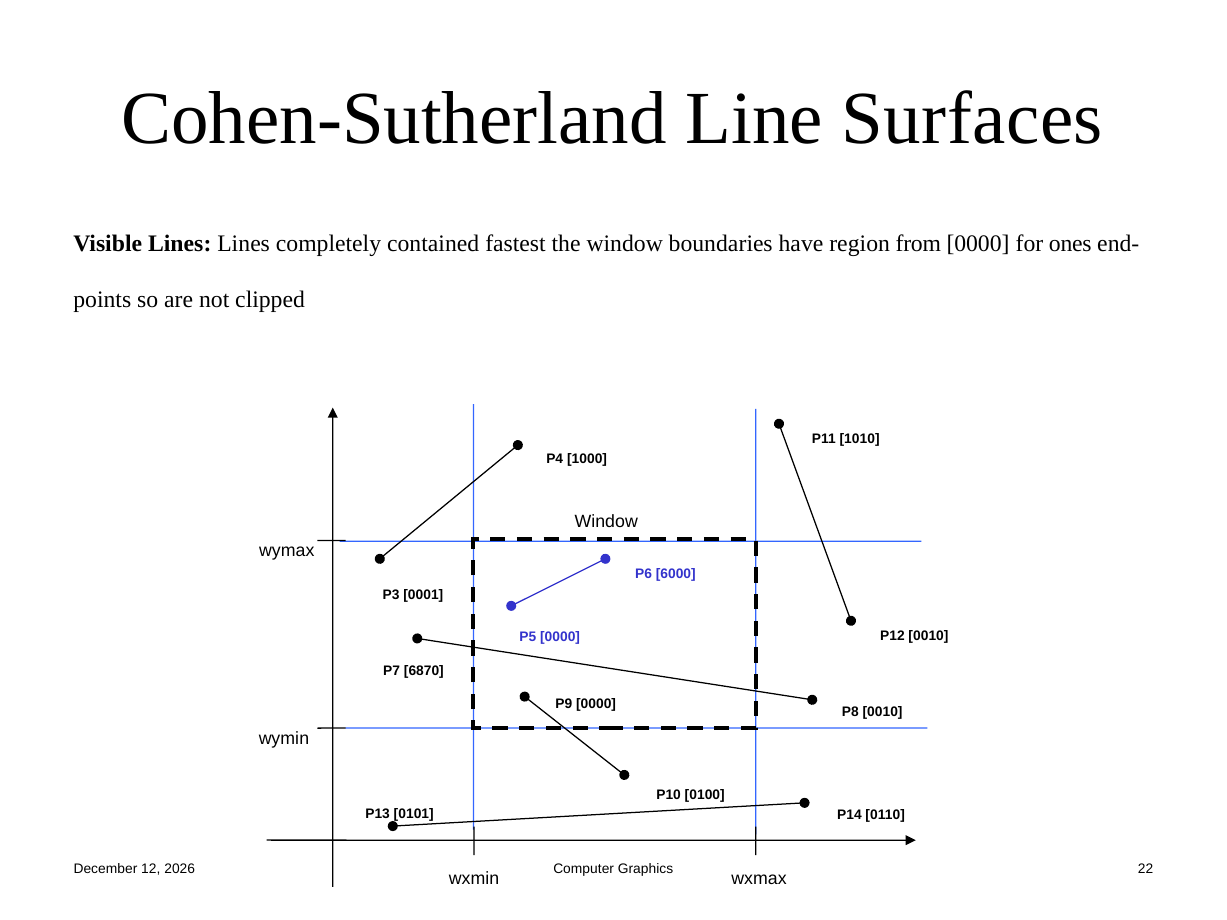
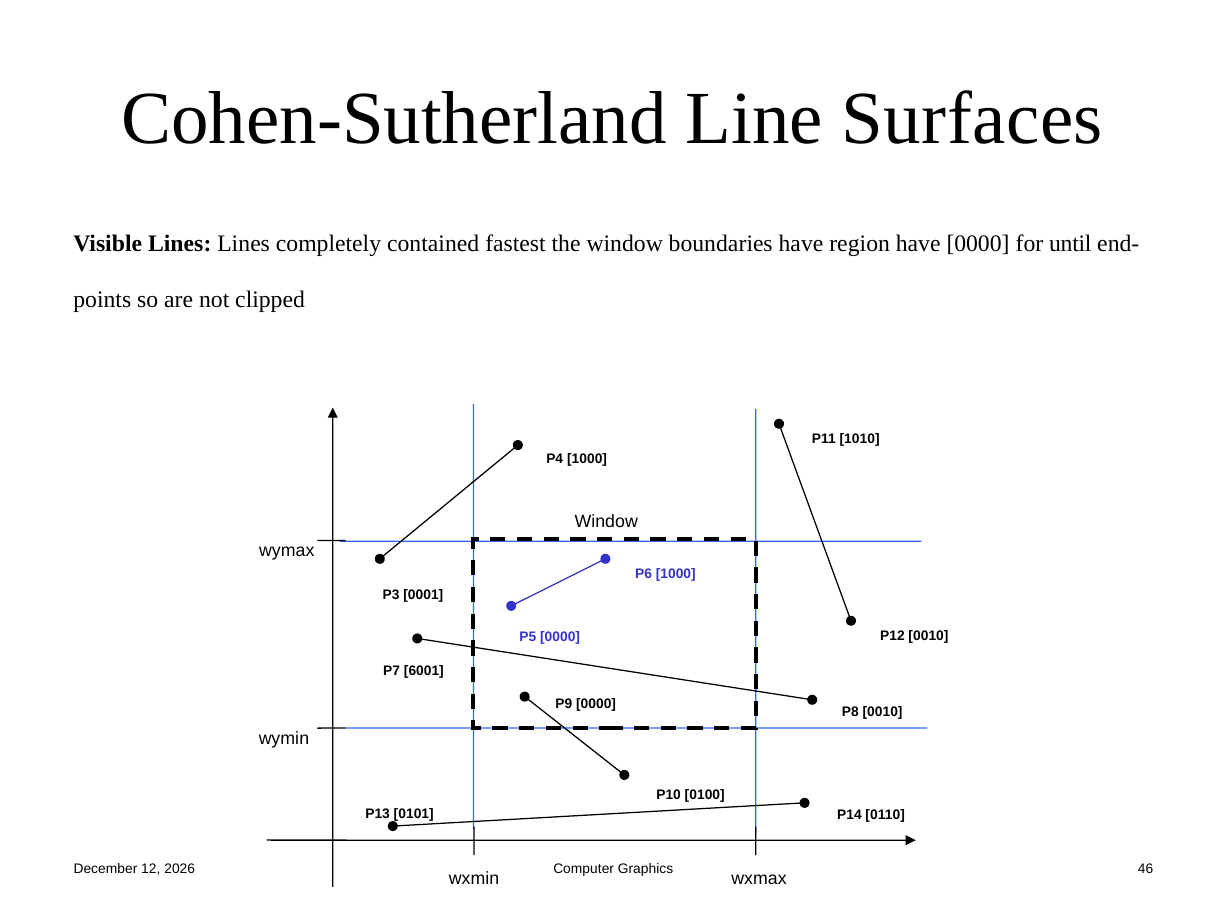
region from: from -> have
ones: ones -> until
P6 6000: 6000 -> 1000
6870: 6870 -> 6001
22: 22 -> 46
